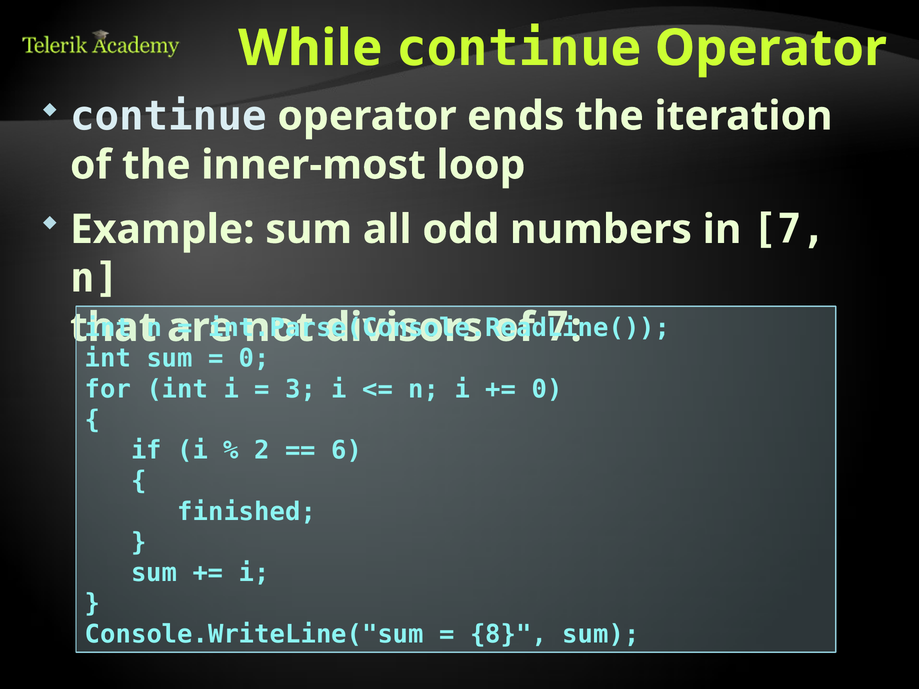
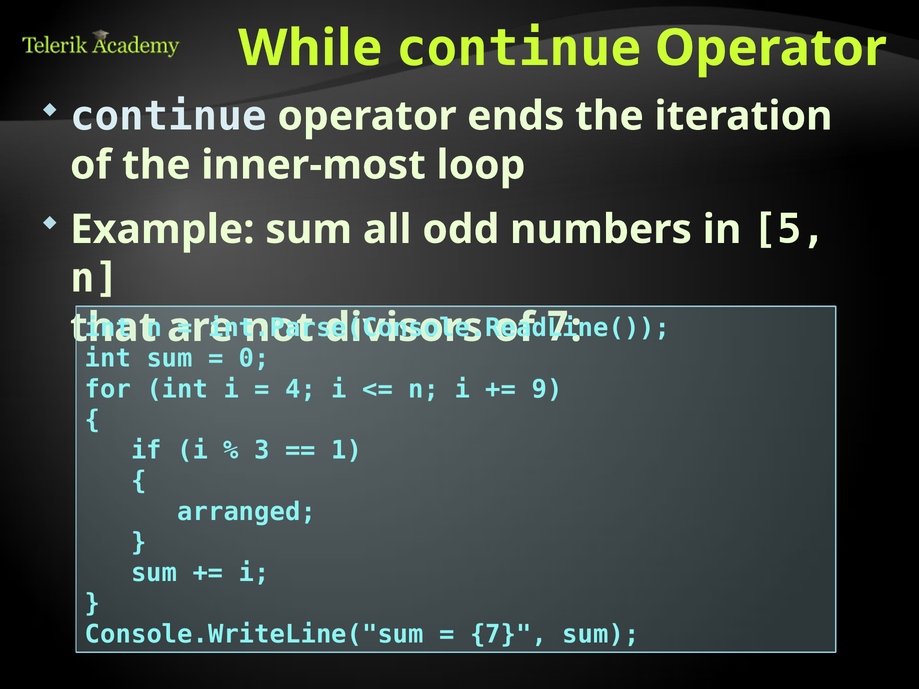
in 7: 7 -> 5
3: 3 -> 4
0 at (547, 389): 0 -> 9
2: 2 -> 3
6: 6 -> 1
finished: finished -> arranged
8 at (508, 634): 8 -> 7
